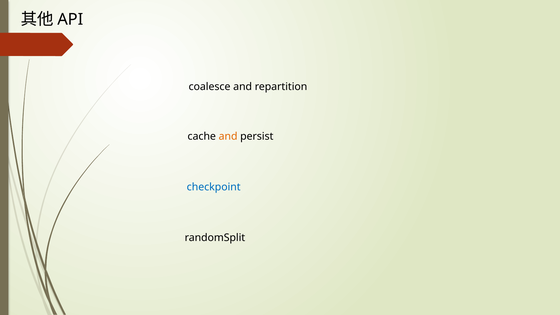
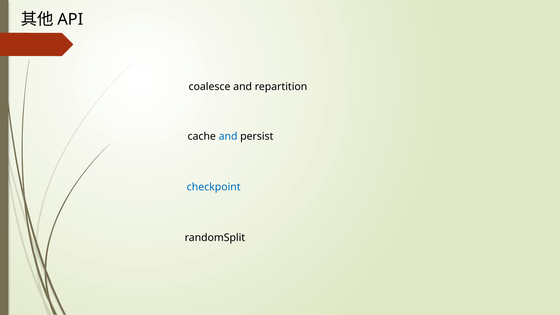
and at (228, 136) colour: orange -> blue
